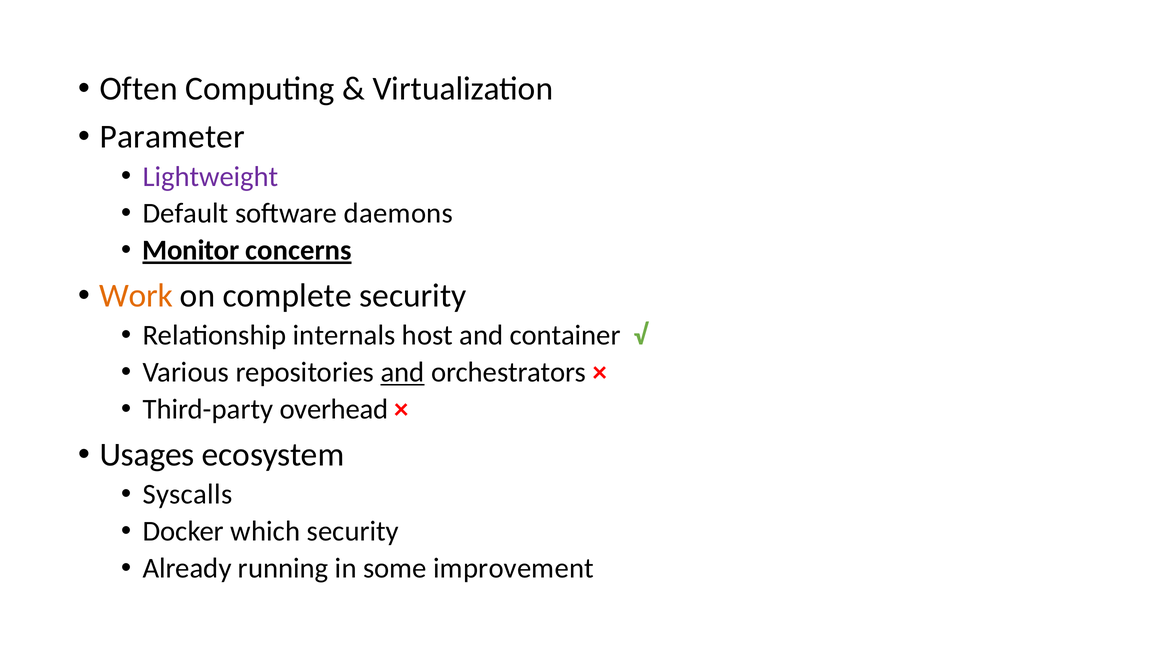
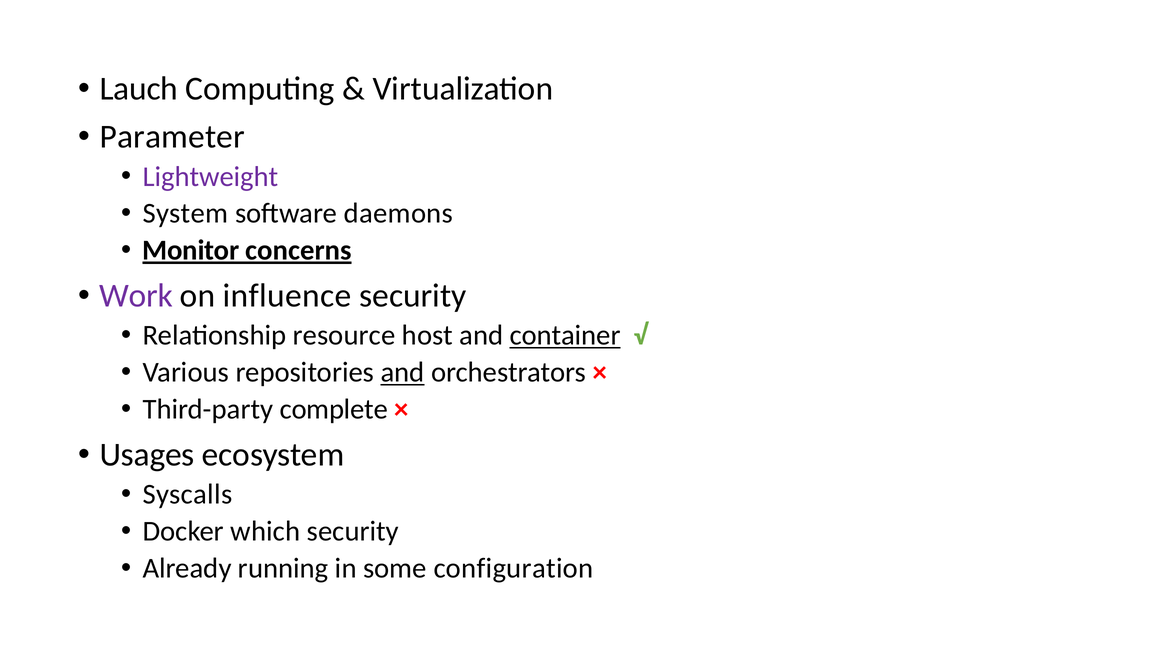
Often: Often -> Lauch
Default: Default -> System
Work colour: orange -> purple
complete: complete -> influence
internals: internals -> resource
container underline: none -> present
overhead: overhead -> complete
improvement: improvement -> configuration
